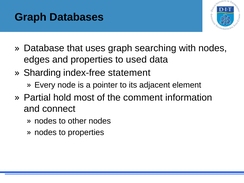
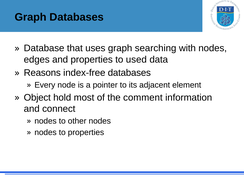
Sharding: Sharding -> Reasons
index-free statement: statement -> databases
Partial: Partial -> Object
